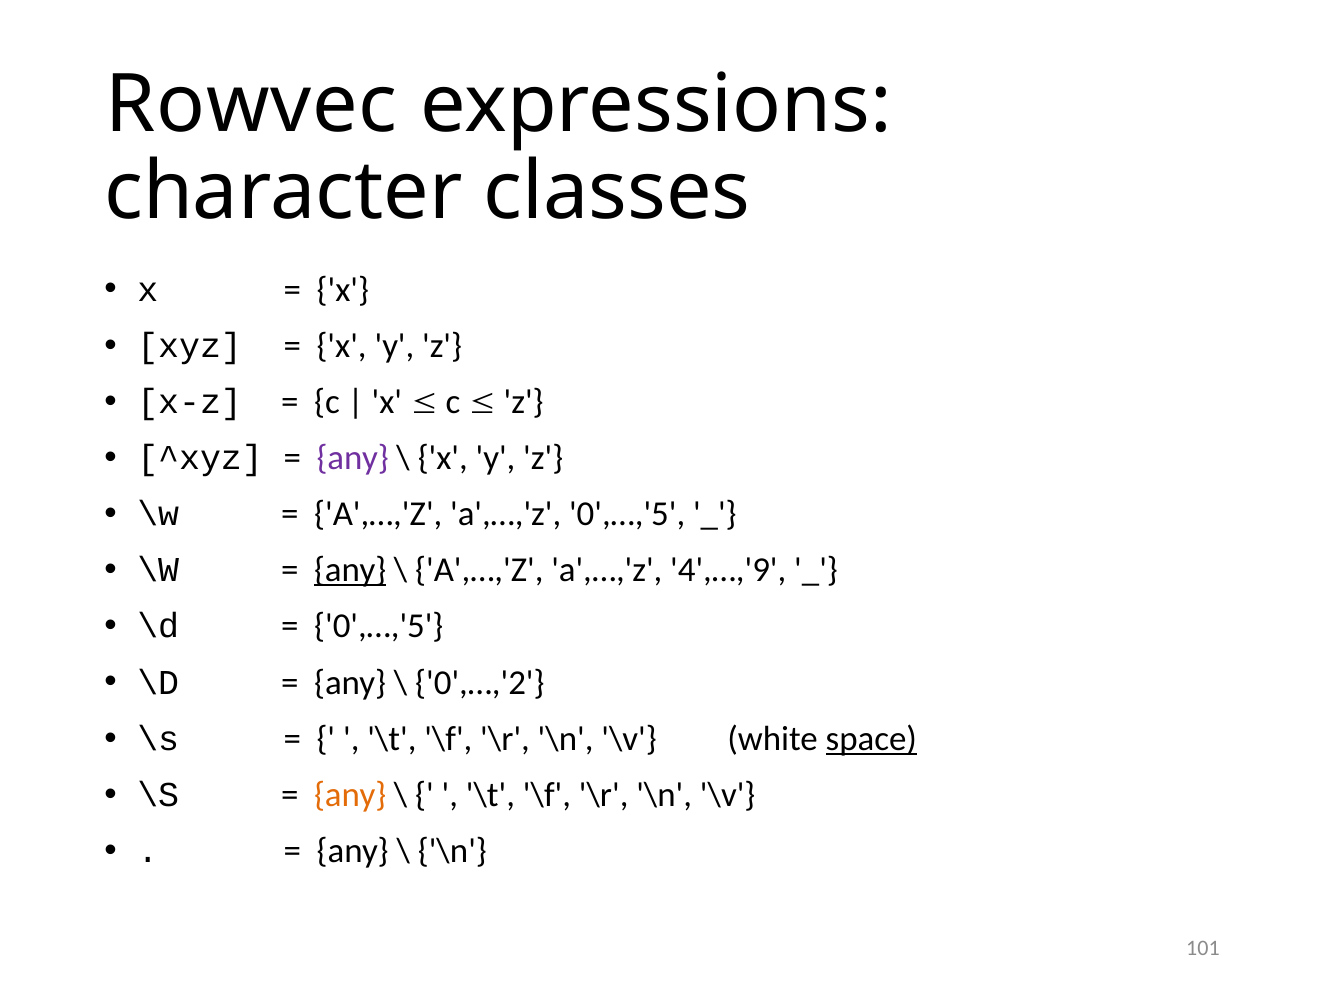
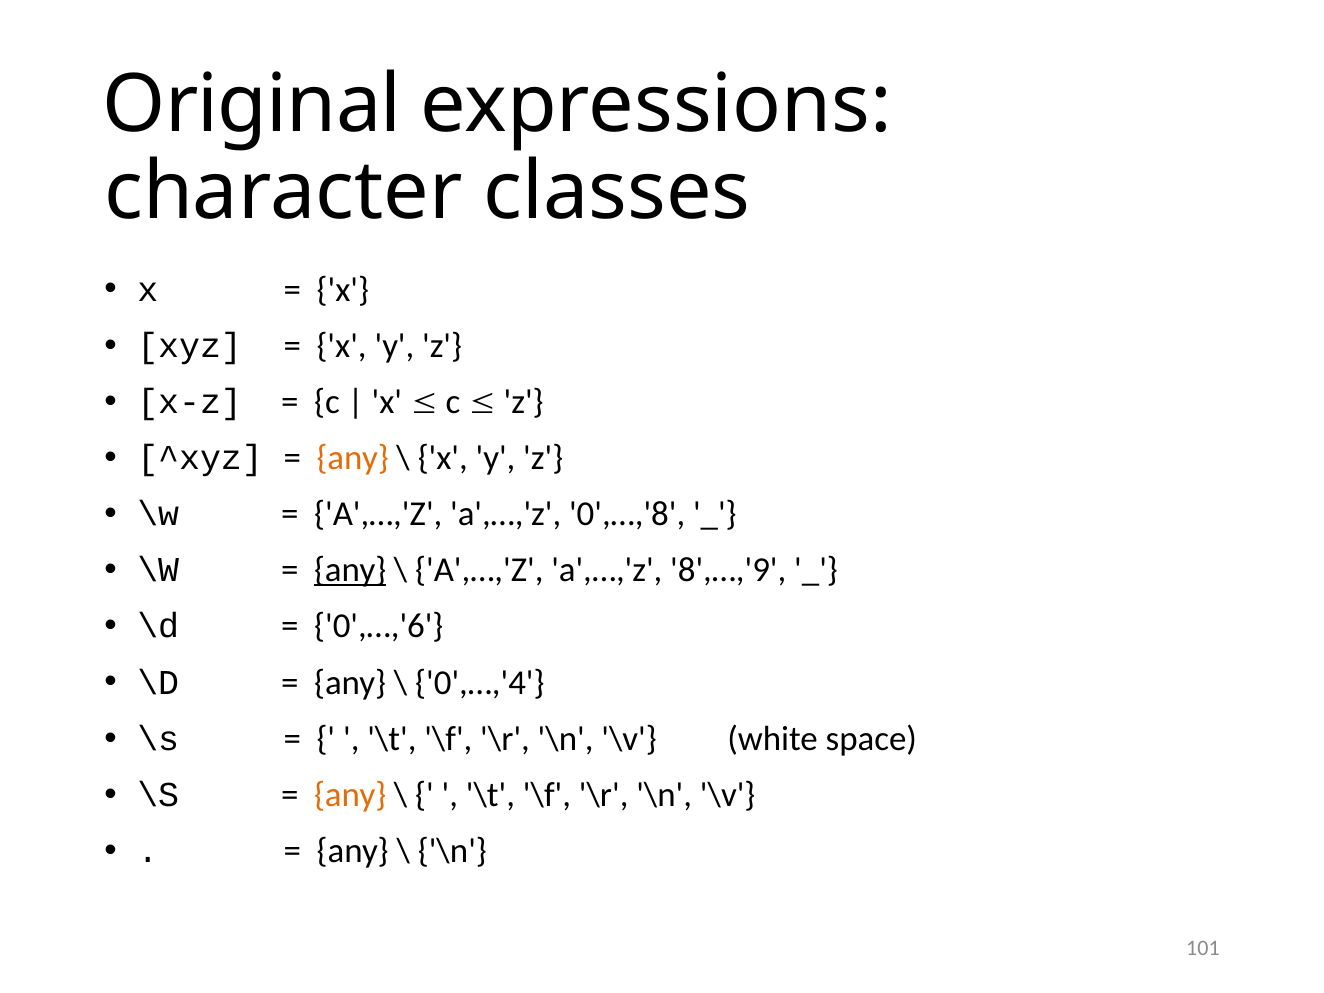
Rowvec: Rowvec -> Original
any at (353, 458) colour: purple -> orange
a',…,'z 0',…,'5: 0',…,'5 -> 0',…,'8
4',…,'9: 4',…,'9 -> 8',…,'9
0',…,'5 at (379, 626): 0',…,'5 -> 0',…,'6
0',…,'2: 0',…,'2 -> 0',…,'4
space underline: present -> none
